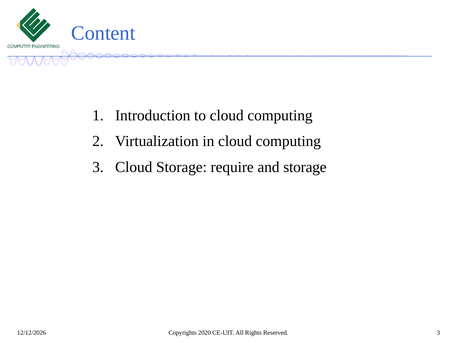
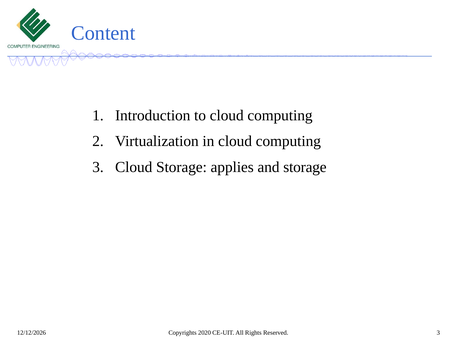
require: require -> applies
